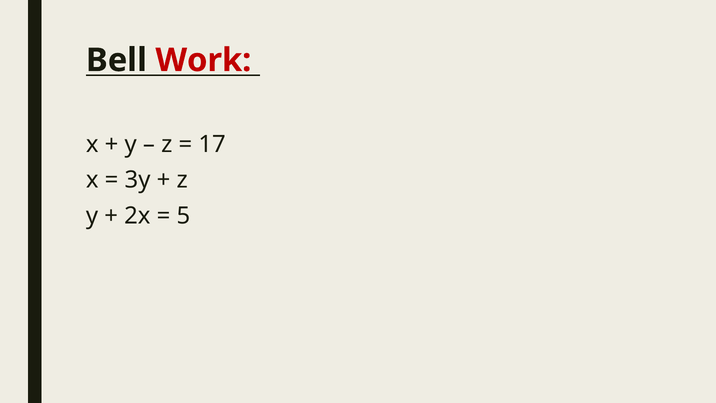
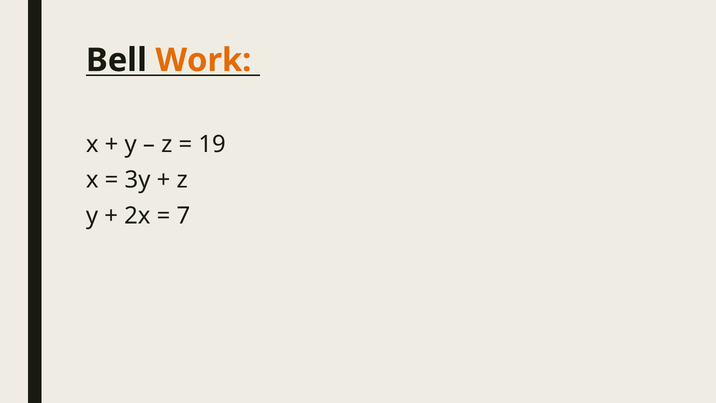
Work colour: red -> orange
17: 17 -> 19
5: 5 -> 7
